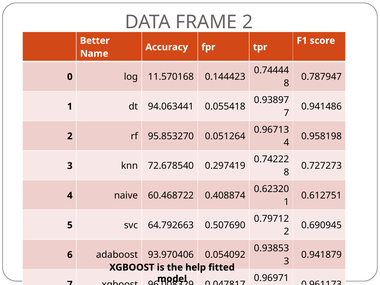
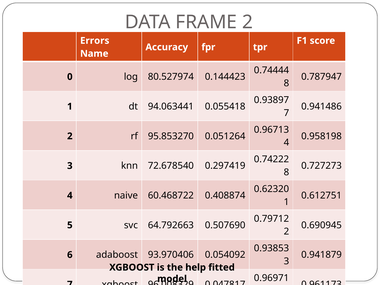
Better: Better -> Errors
11.570168: 11.570168 -> 80.527974
